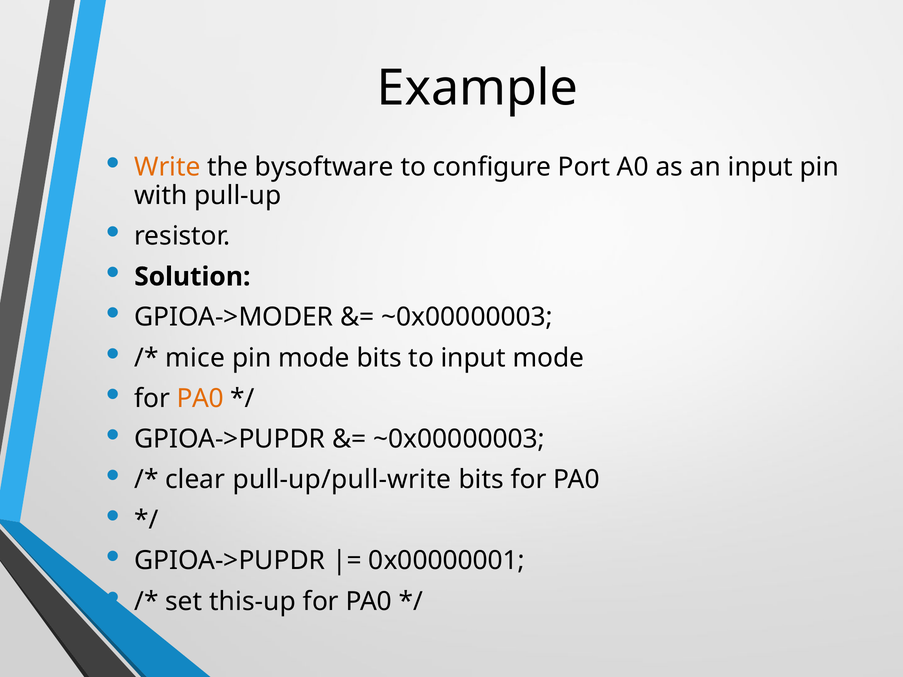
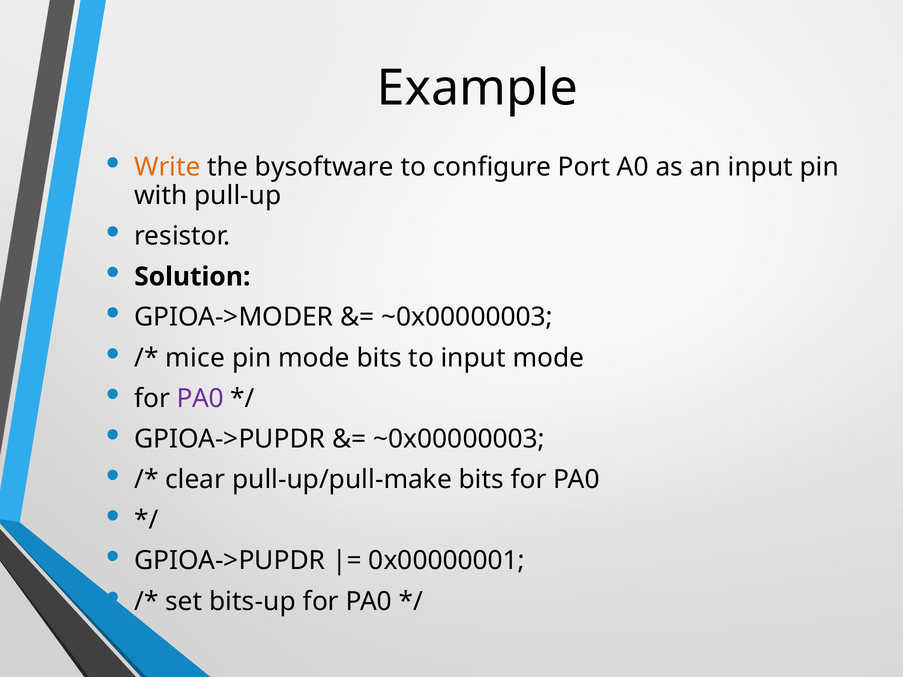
PA0 at (200, 399) colour: orange -> purple
pull-up/pull-write: pull-up/pull-write -> pull-up/pull-make
this-up: this-up -> bits-up
